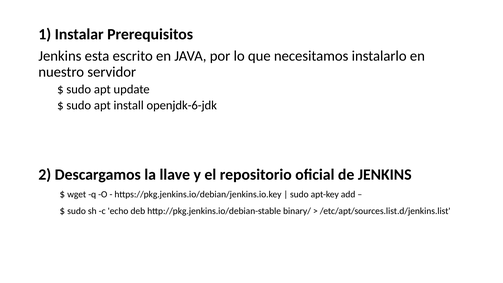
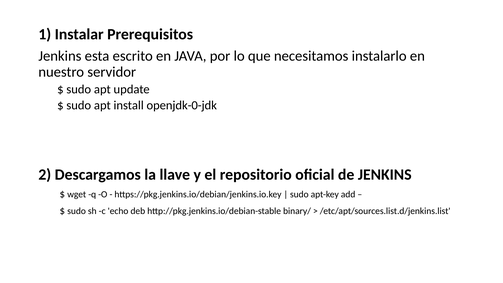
openjdk-6-jdk: openjdk-6-jdk -> openjdk-0-jdk
